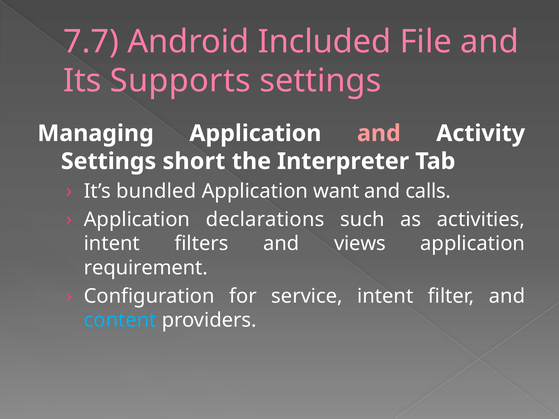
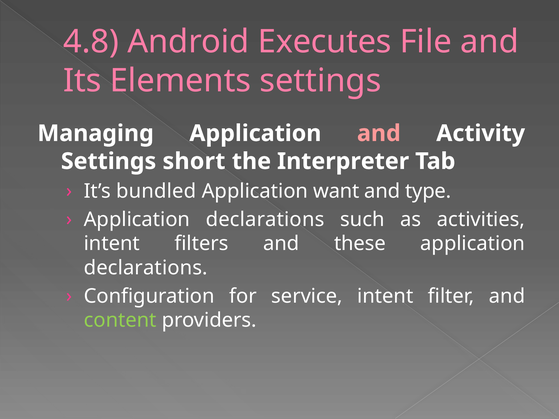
7.7: 7.7 -> 4.8
Included: Included -> Executes
Supports: Supports -> Elements
calls: calls -> type
views: views -> these
requirement at (146, 268): requirement -> declarations
content colour: light blue -> light green
